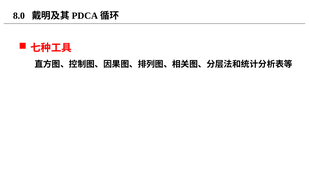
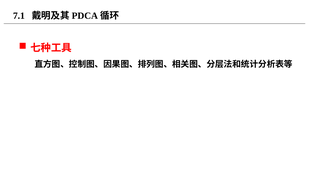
8.0: 8.0 -> 7.1
